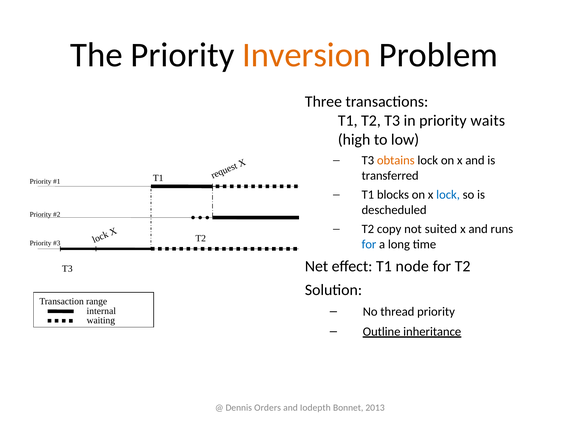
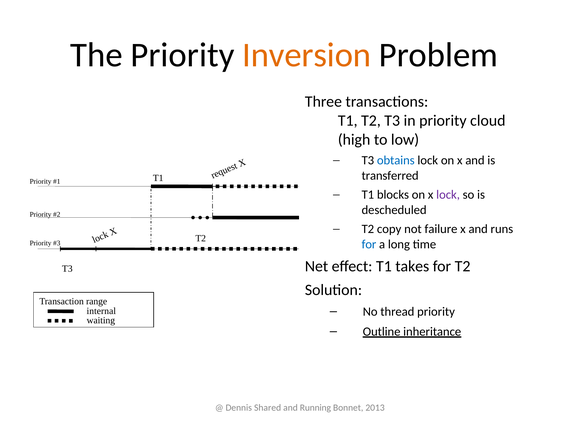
waits: waits -> cloud
obtains colour: orange -> blue
lock at (448, 195) colour: blue -> purple
suited: suited -> failure
node: node -> takes
Orders: Orders -> Shared
Iodepth: Iodepth -> Running
